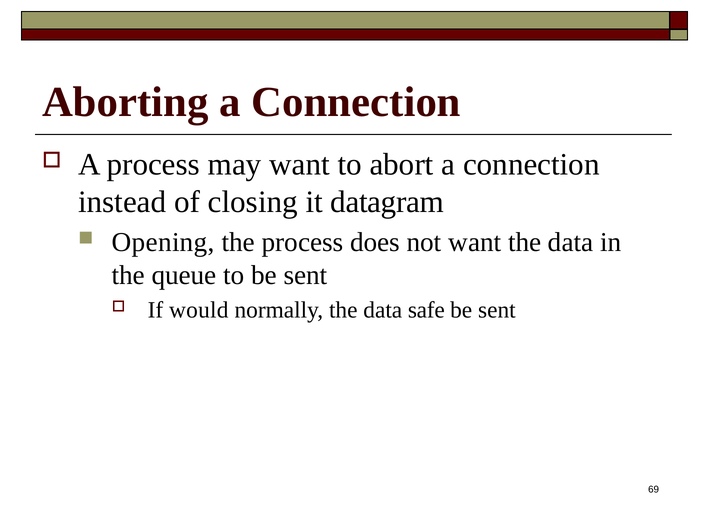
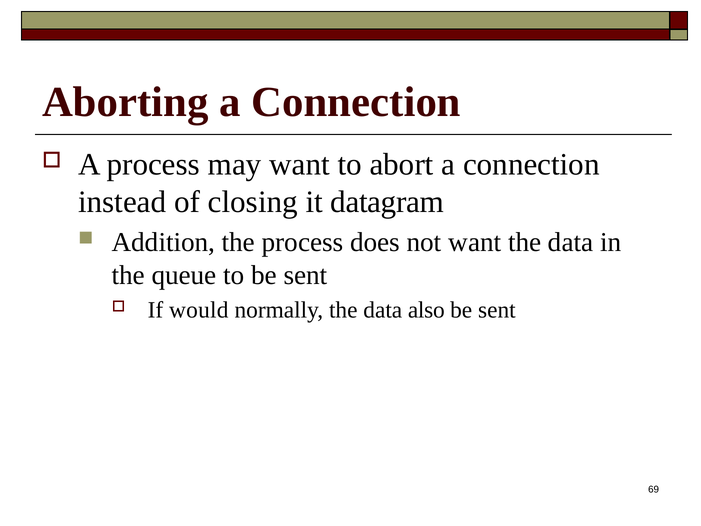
Opening: Opening -> Addition
safe: safe -> also
